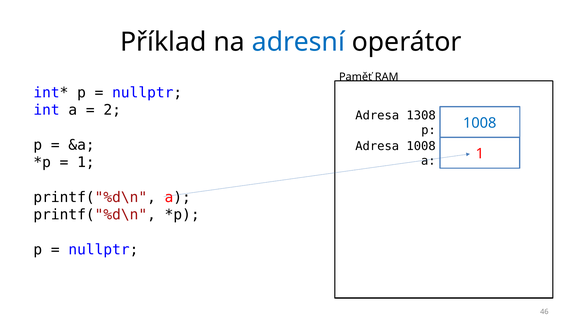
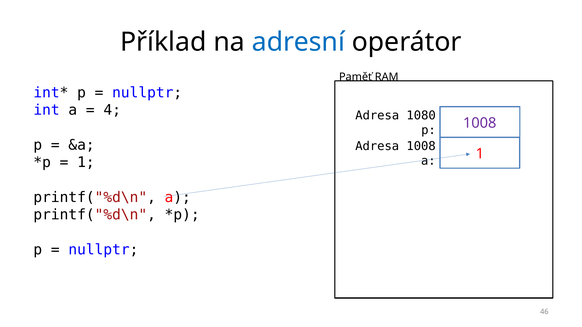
2: 2 -> 4
1308: 1308 -> 1080
1008 at (480, 123) colour: blue -> purple
